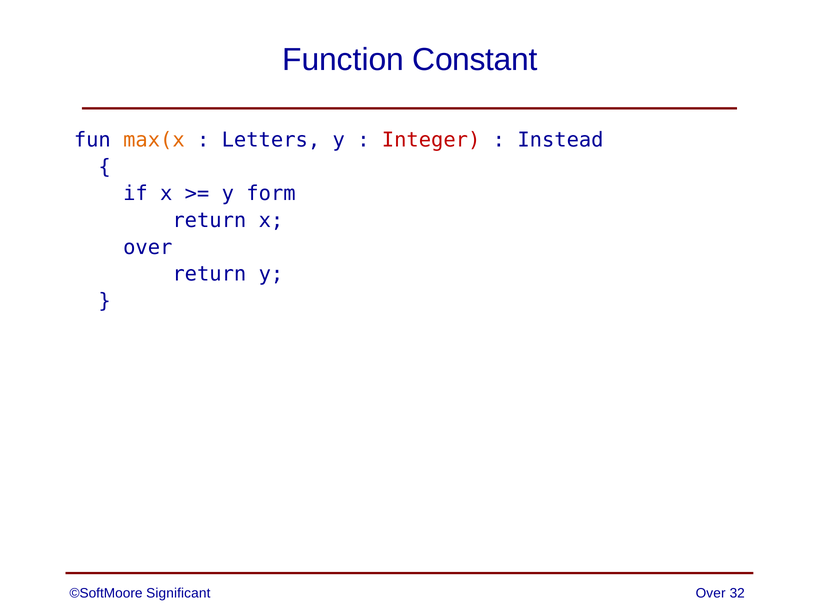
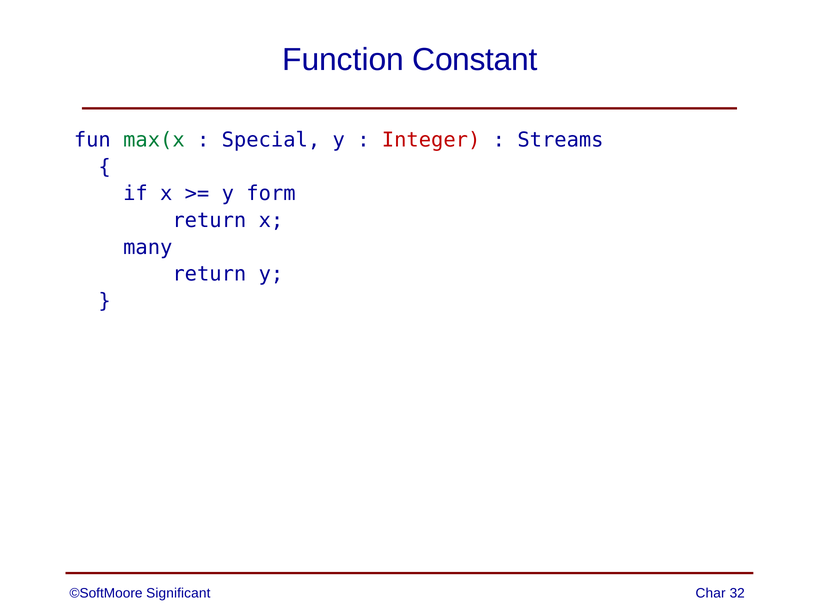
max(x colour: orange -> green
Letters: Letters -> Special
Instead: Instead -> Streams
over at (148, 247): over -> many
Over at (711, 593): Over -> Char
